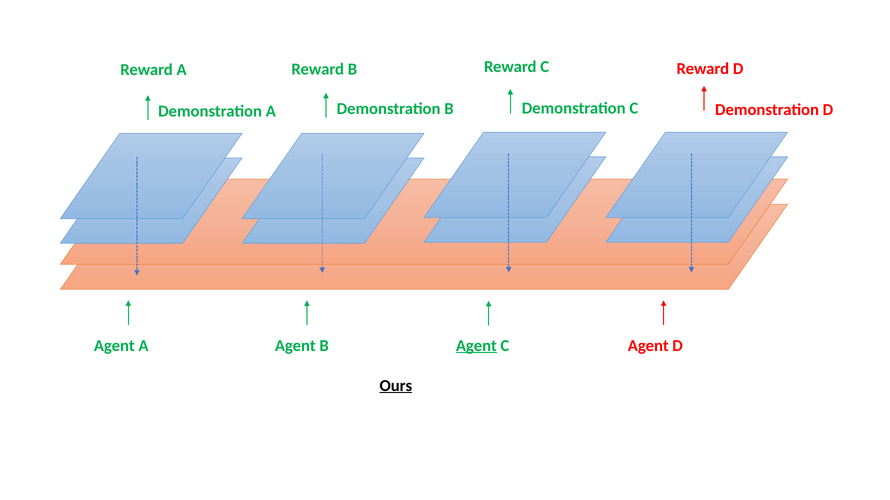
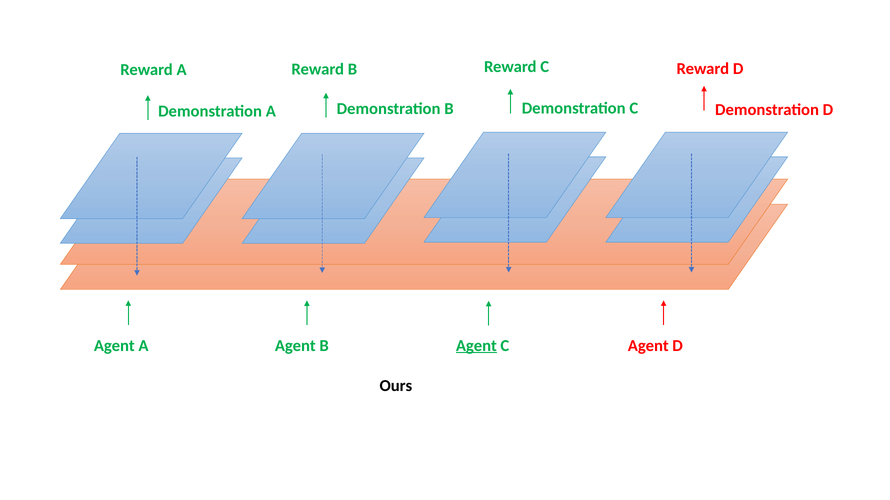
Ours underline: present -> none
